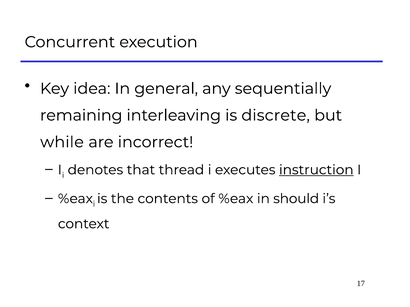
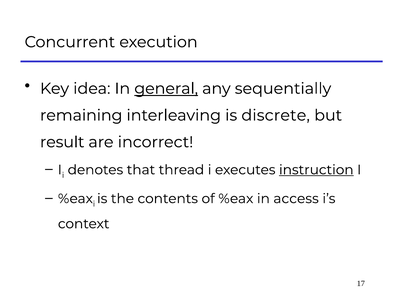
general underline: none -> present
while: while -> result
should: should -> access
